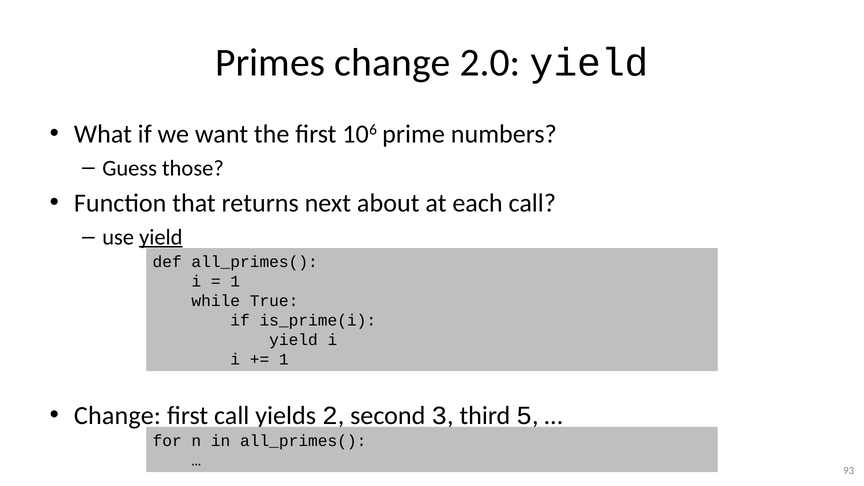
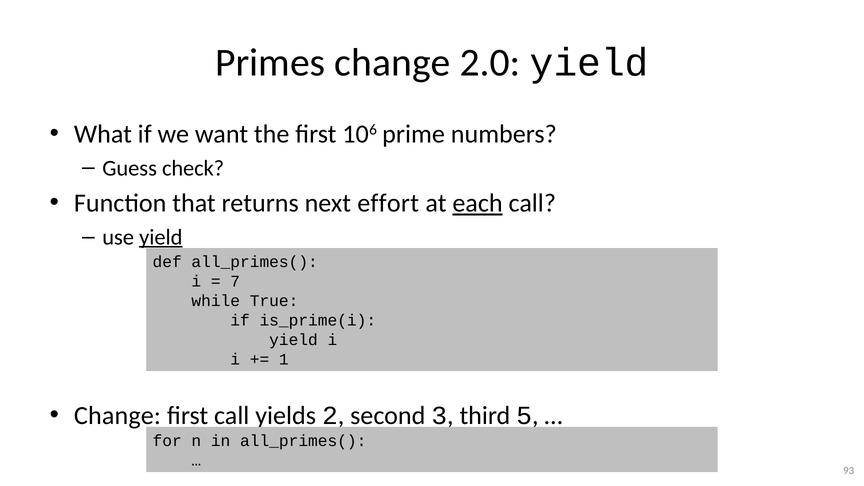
those: those -> check
about: about -> effort
each underline: none -> present
1 at (235, 282): 1 -> 7
